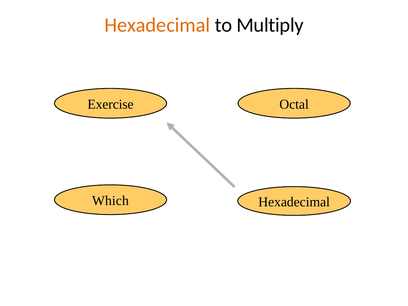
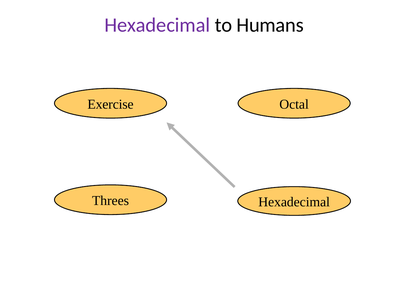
Hexadecimal at (157, 25) colour: orange -> purple
Multiply: Multiply -> Humans
Which: Which -> Threes
